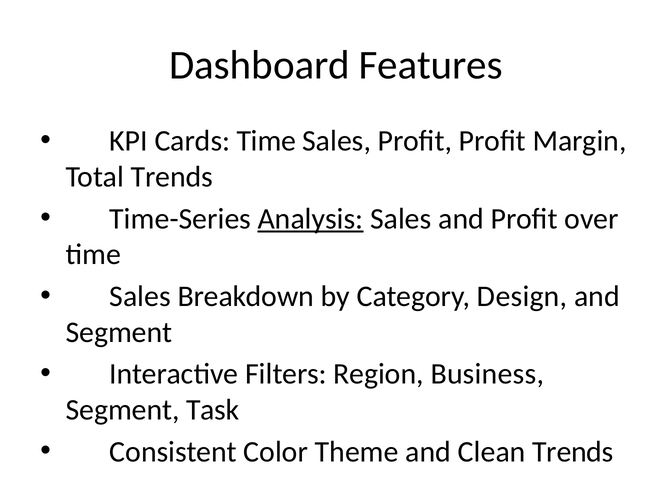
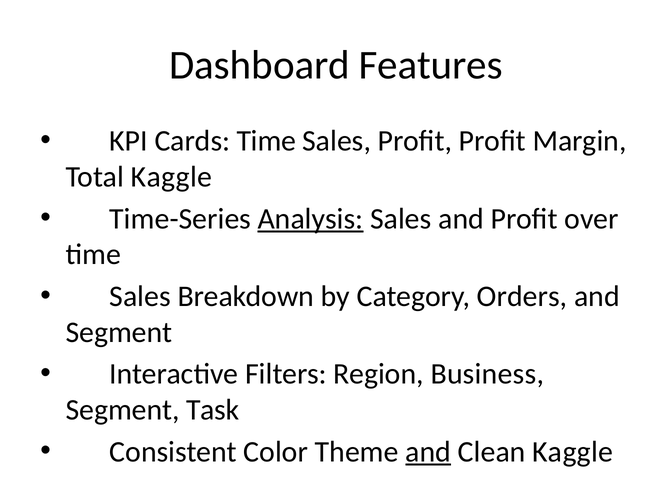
Total Trends: Trends -> Kaggle
Design: Design -> Orders
and at (428, 452) underline: none -> present
Clean Trends: Trends -> Kaggle
